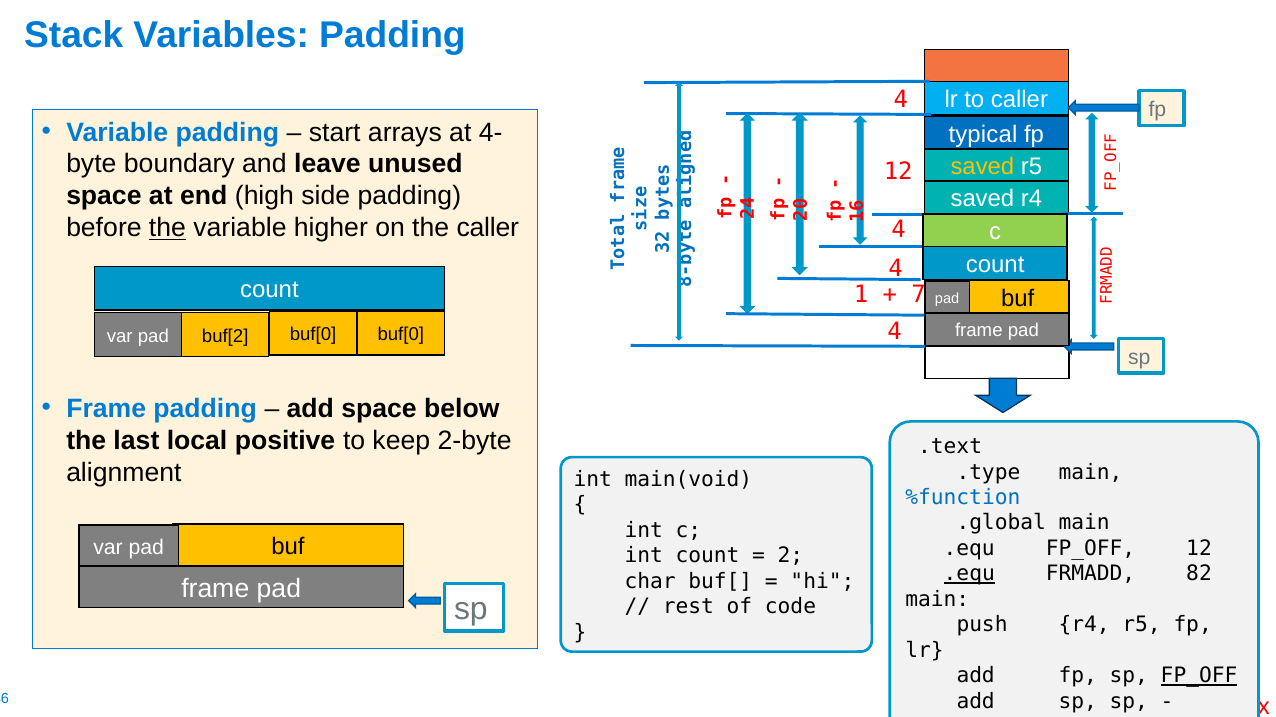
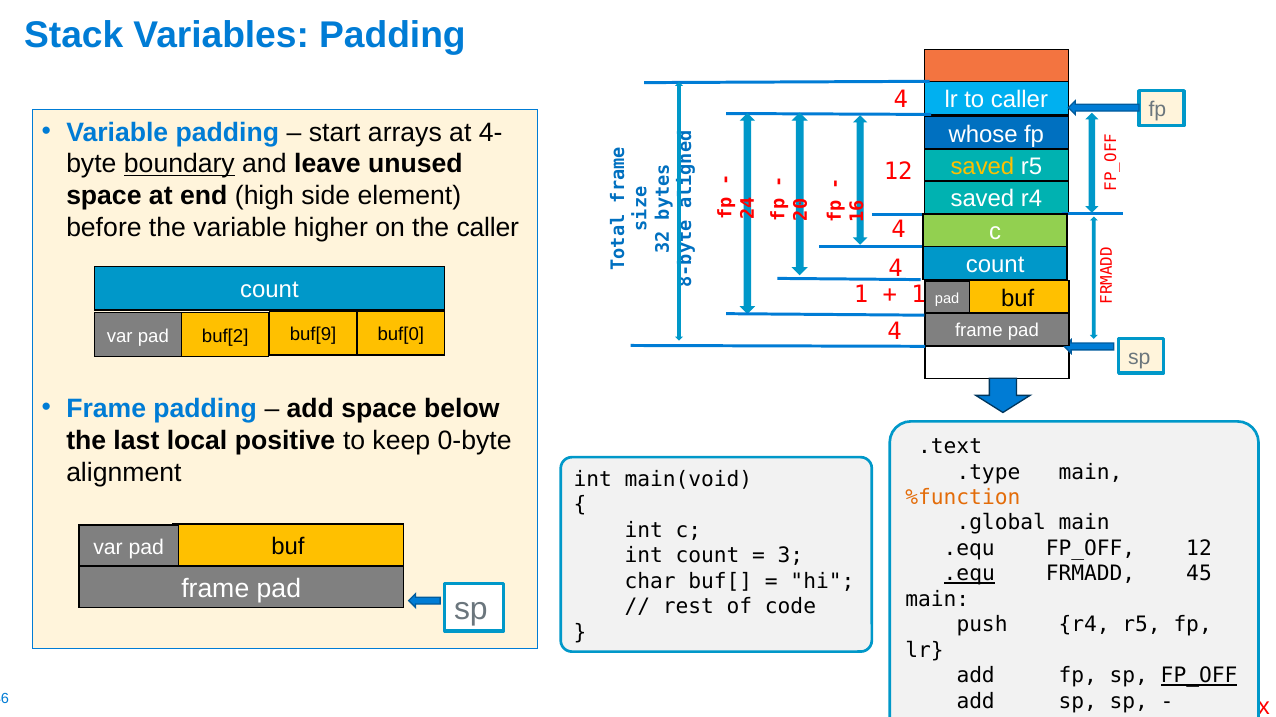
typical: typical -> whose
boundary underline: none -> present
side padding: padding -> element
the at (167, 228) underline: present -> none
7 at (919, 294): 7 -> 1
buf[2 buf[0: buf[0 -> buf[9
2-byte: 2-byte -> 0-byte
%function colour: blue -> orange
2 at (790, 556): 2 -> 3
82: 82 -> 45
